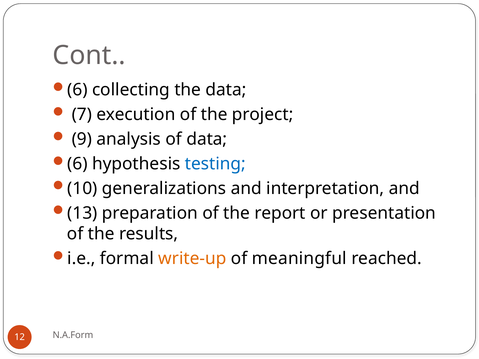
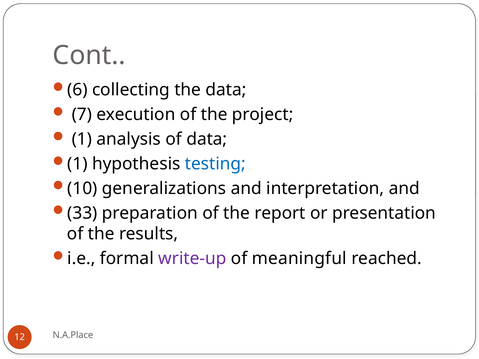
9 at (82, 139): 9 -> 1
6 at (77, 164): 6 -> 1
13: 13 -> 33
write-up colour: orange -> purple
N.A.Form: N.A.Form -> N.A.Place
